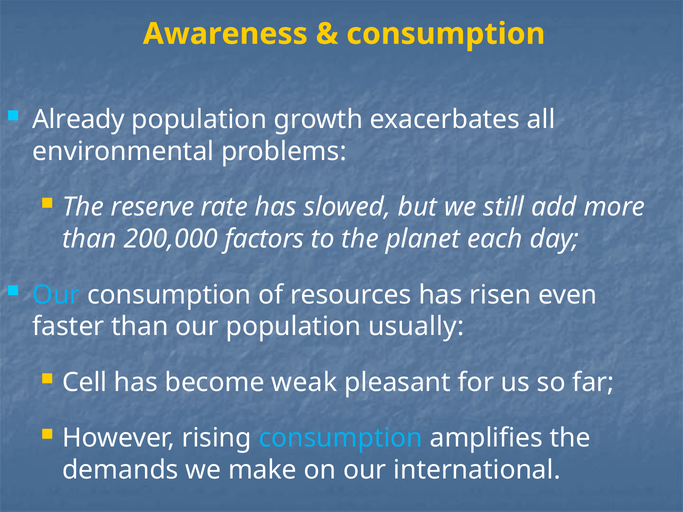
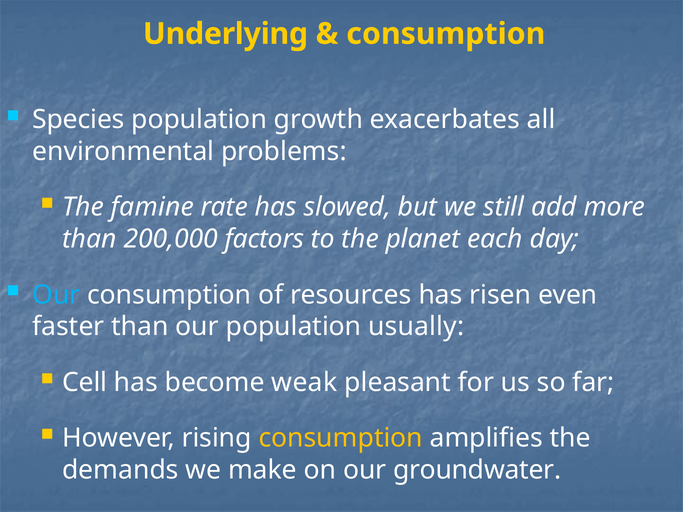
Awareness: Awareness -> Underlying
Already: Already -> Species
reserve: reserve -> famine
consumption at (341, 438) colour: light blue -> yellow
international: international -> groundwater
